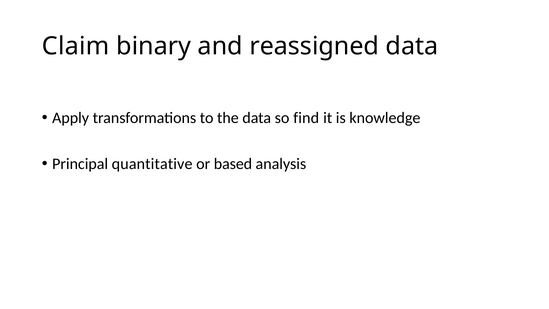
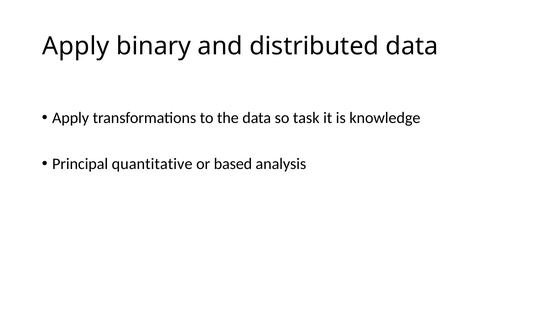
Claim at (76, 46): Claim -> Apply
reassigned: reassigned -> distributed
find: find -> task
